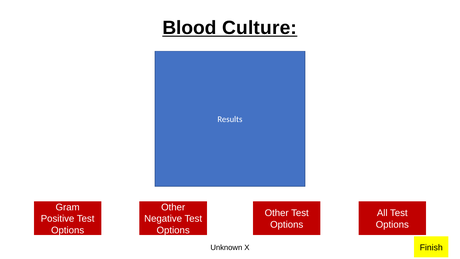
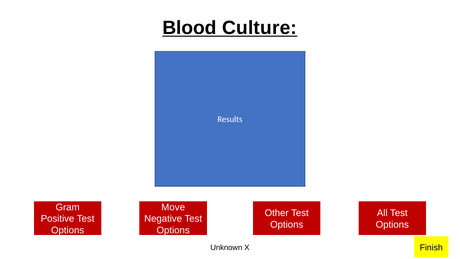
Other at (173, 207): Other -> Move
